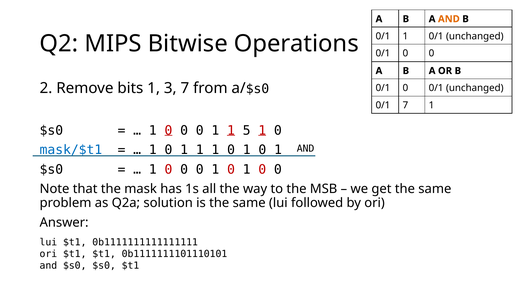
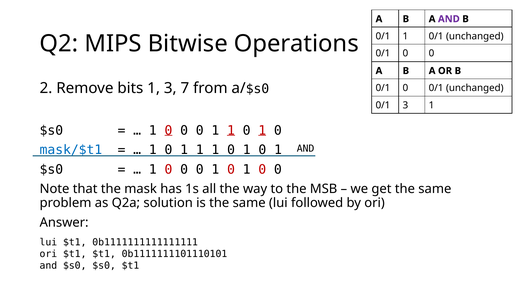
AND at (449, 19) colour: orange -> purple
0/1 7: 7 -> 3
0 1 1 5: 5 -> 0
